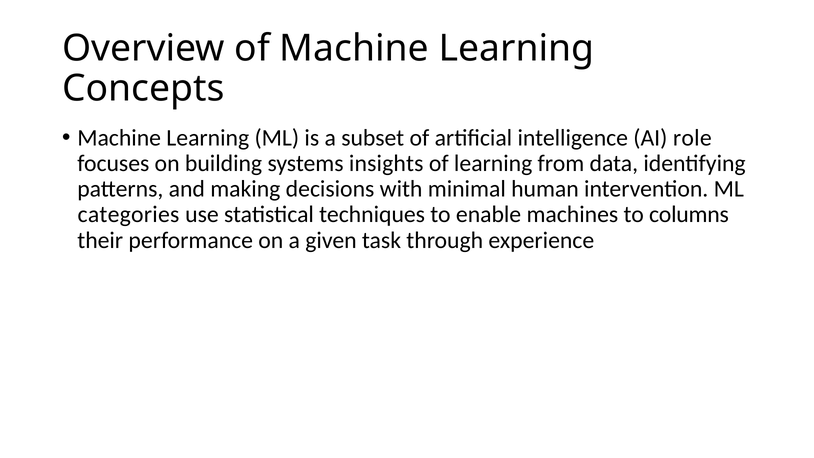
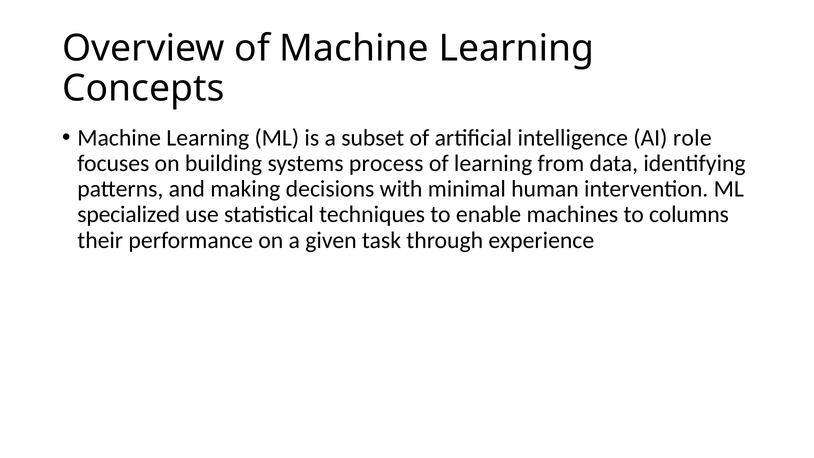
insights: insights -> process
categories: categories -> specialized
